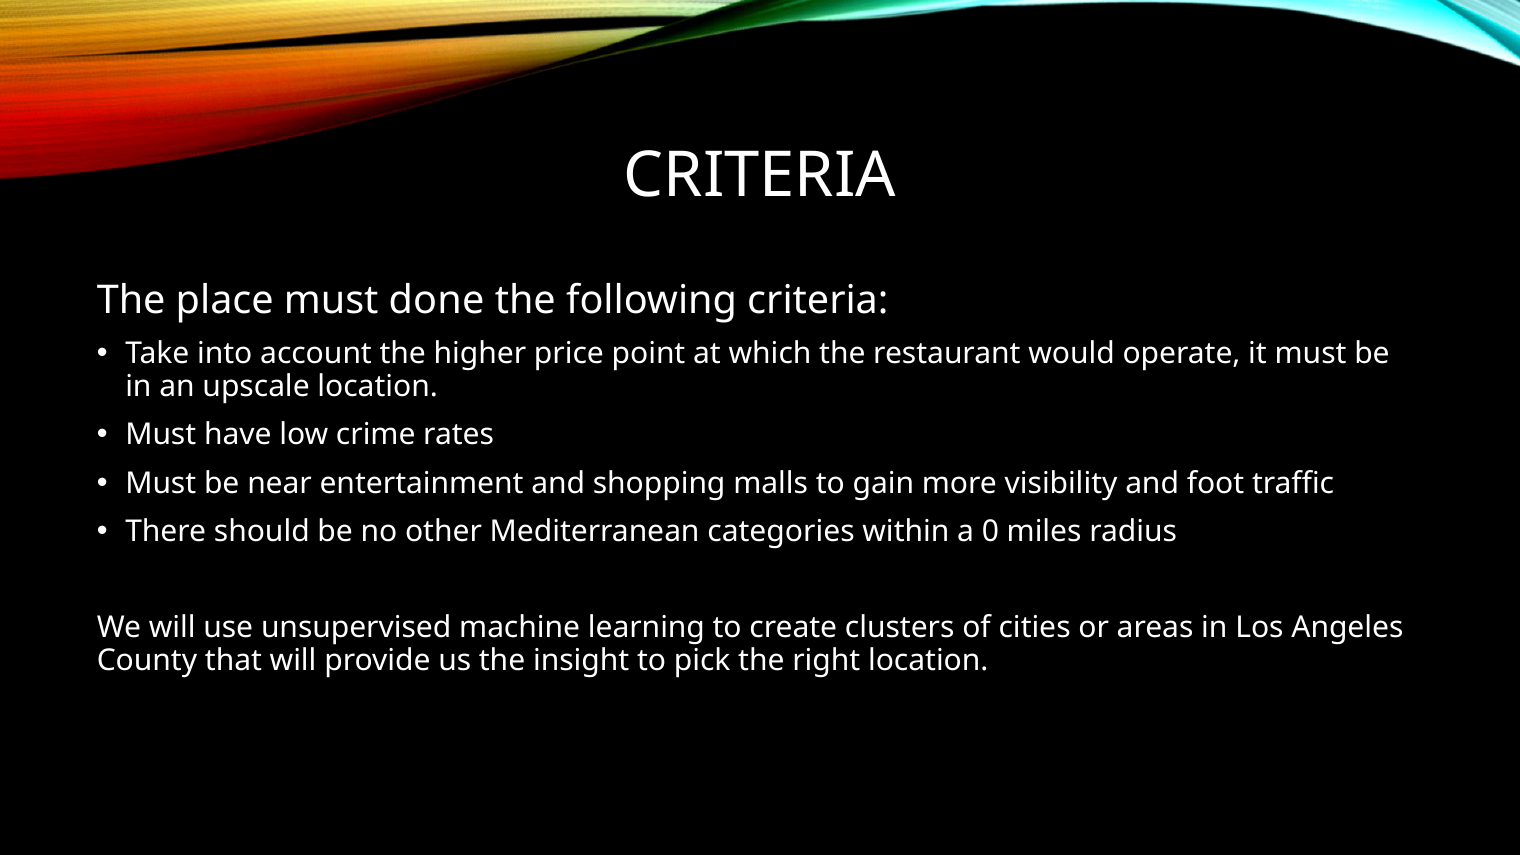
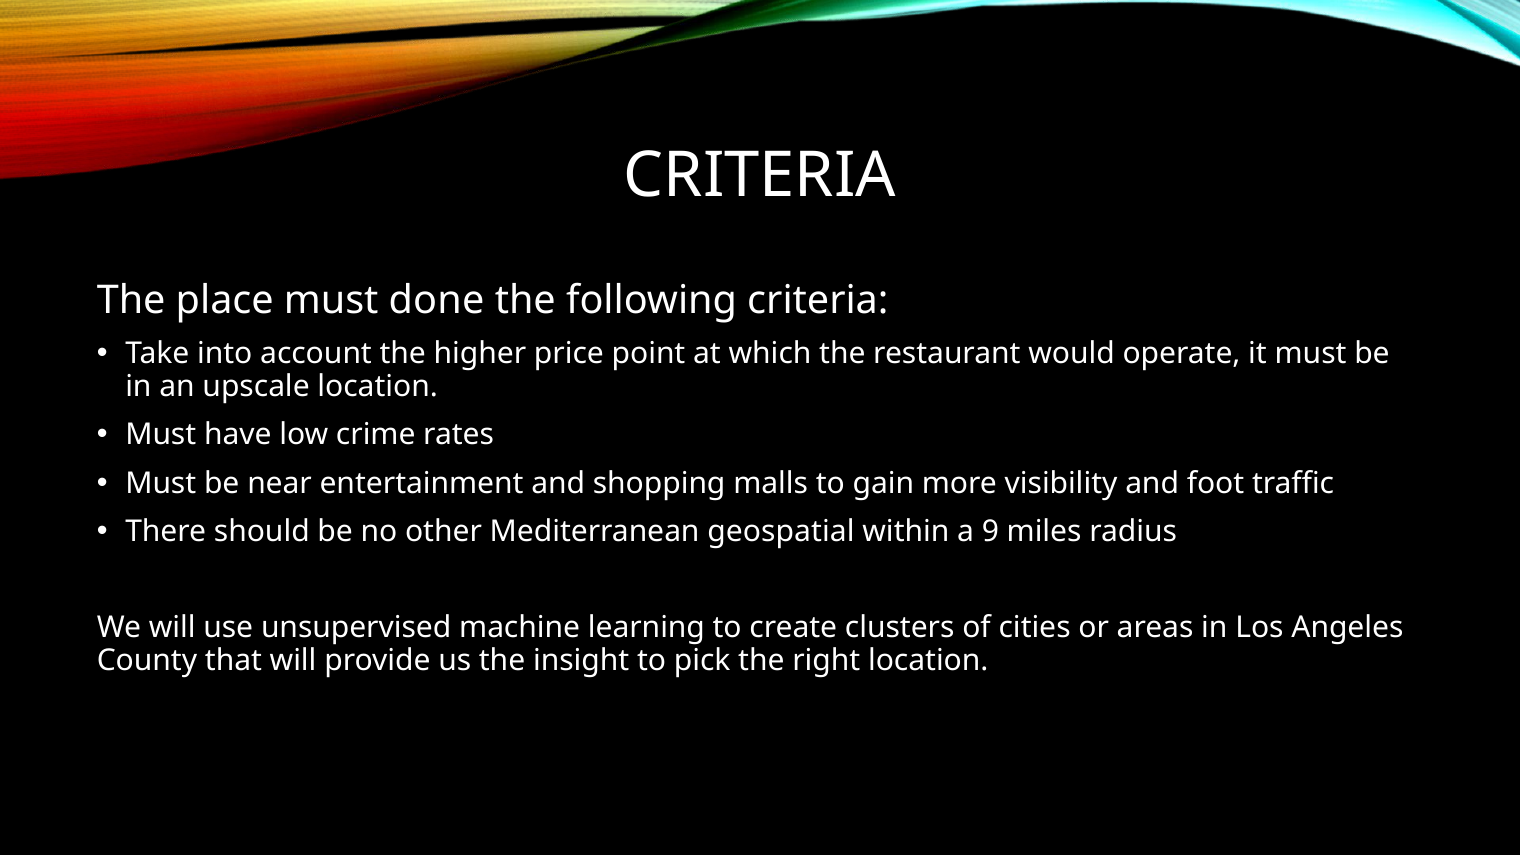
categories: categories -> geospatial
0: 0 -> 9
